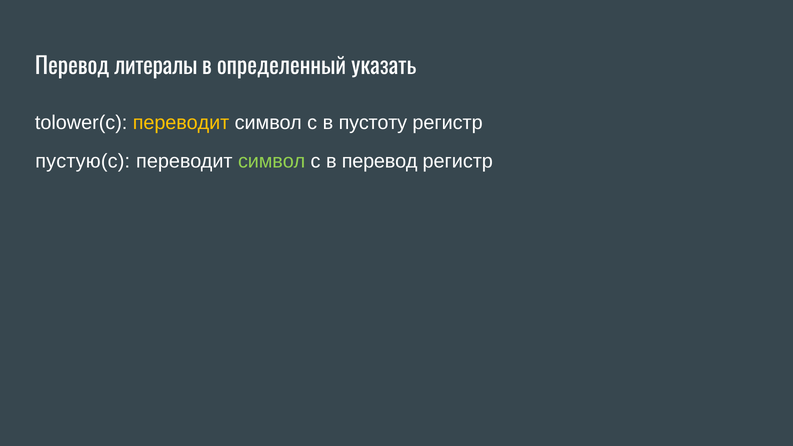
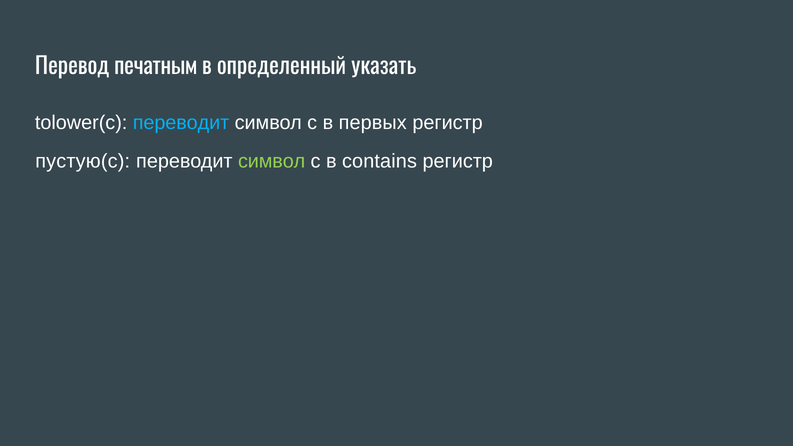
литералы: литералы -> печатным
переводит at (181, 123) colour: yellow -> light blue
пустоту: пустоту -> первых
в перевод: перевод -> contains
